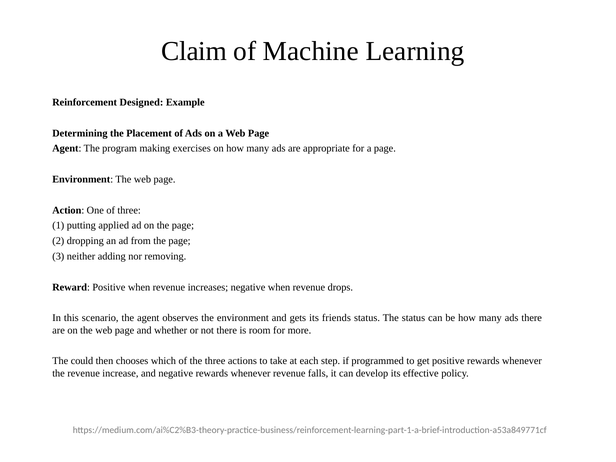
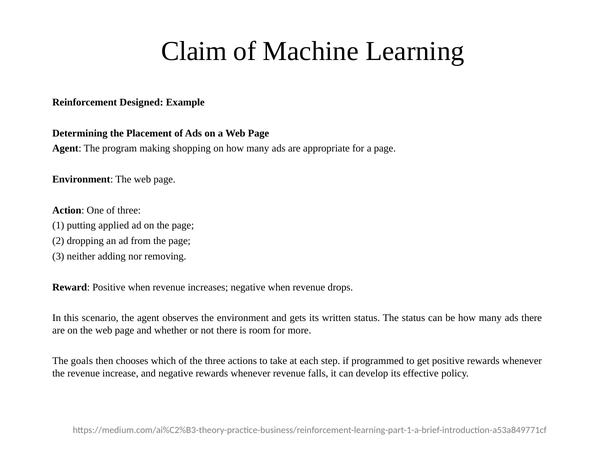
exercises: exercises -> shopping
friends: friends -> written
could: could -> goals
